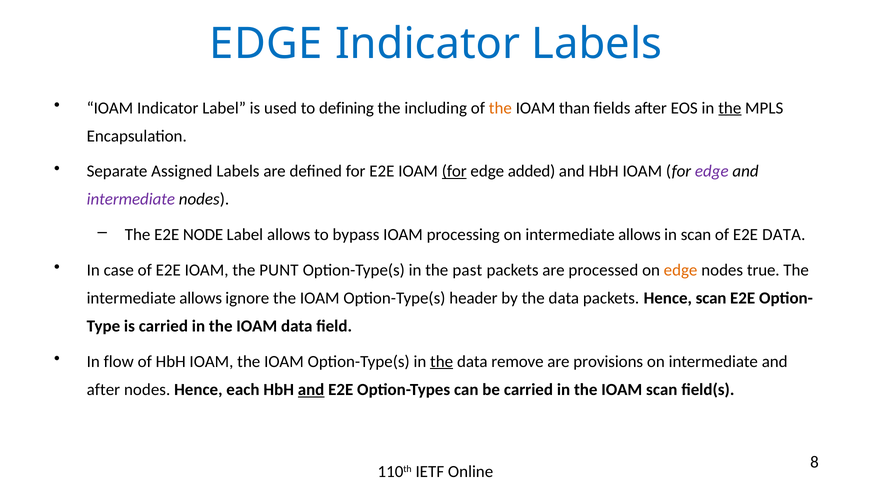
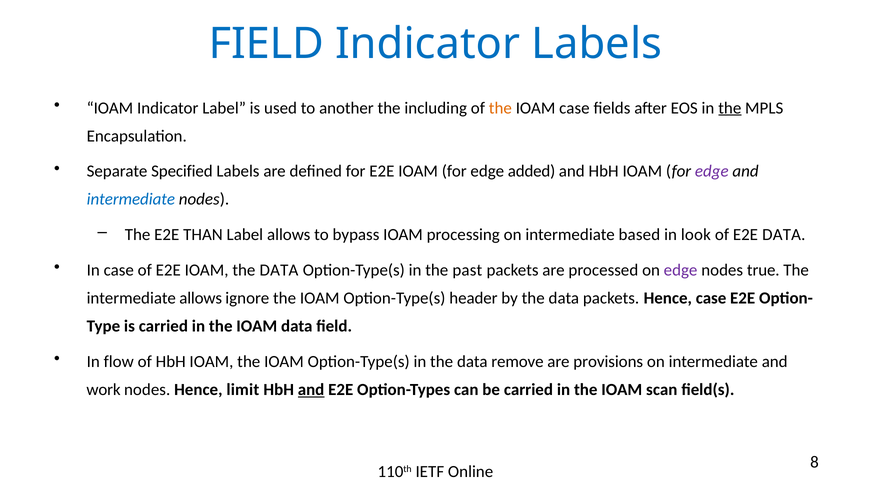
EDGE at (266, 44): EDGE -> FIELD
defining: defining -> another
IOAM than: than -> case
Assigned: Assigned -> Specified
for at (454, 171) underline: present -> none
intermediate at (131, 199) colour: purple -> blue
NODE: NODE -> THAN
on intermediate allows: allows -> based
in scan: scan -> look
IOAM the PUNT: PUNT -> DATA
edge at (681, 270) colour: orange -> purple
Hence scan: scan -> case
the at (442, 361) underline: present -> none
after at (103, 389): after -> work
each: each -> limit
